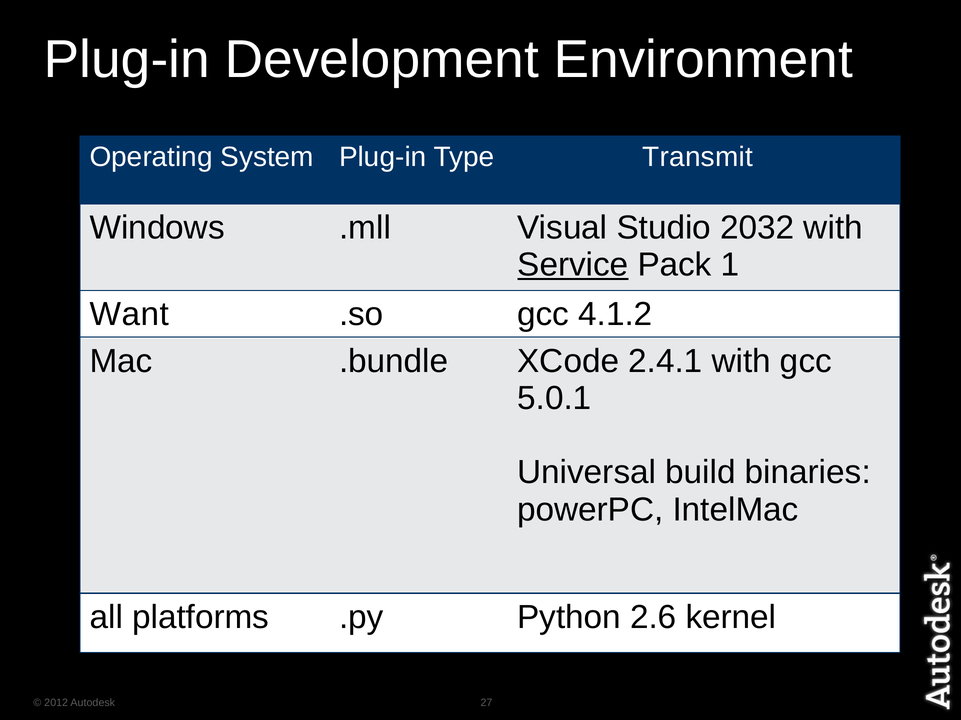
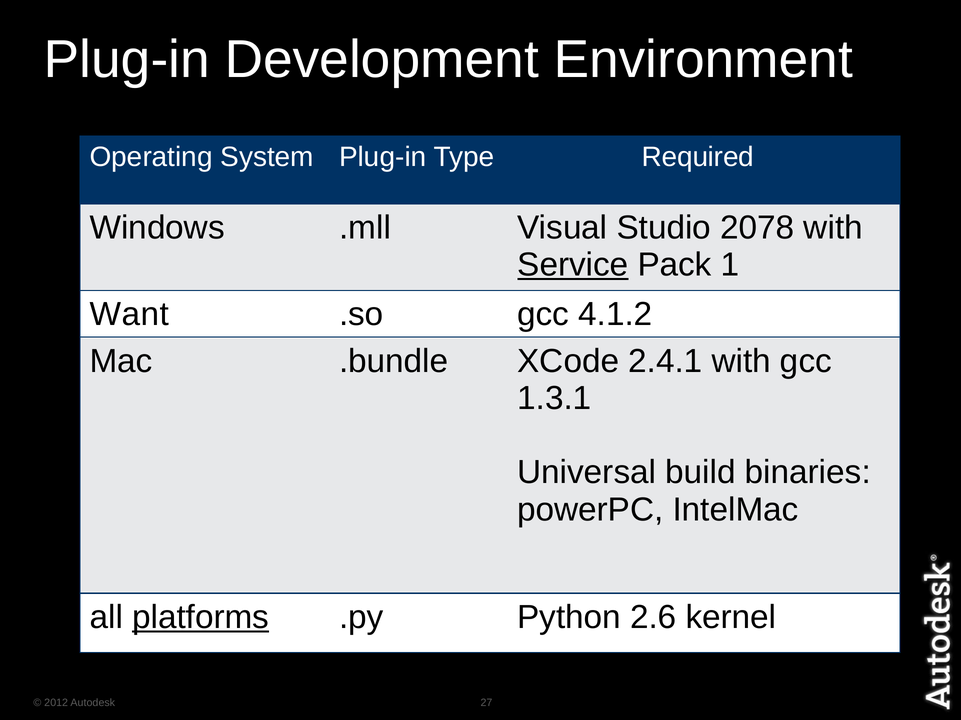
Transmit: Transmit -> Required
2032: 2032 -> 2078
5.0.1: 5.0.1 -> 1.3.1
platforms underline: none -> present
